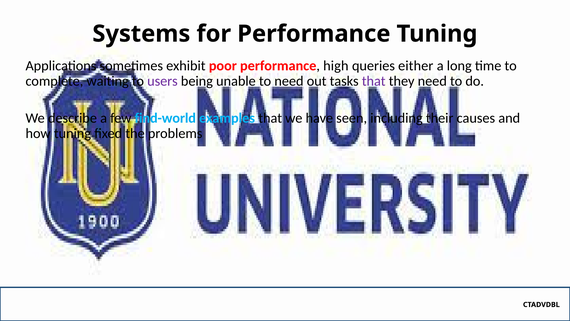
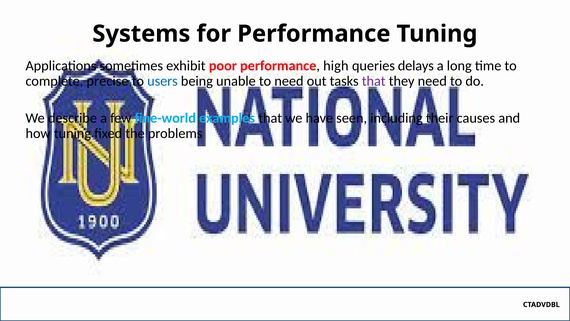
either: either -> delays
waiting: waiting -> precise
users colour: purple -> blue
find-world: find-world -> fine-world
